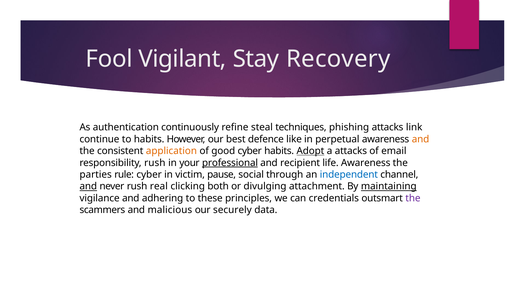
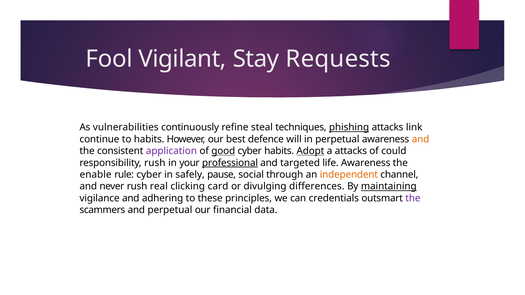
Recovery: Recovery -> Requests
authentication: authentication -> vulnerabilities
phishing underline: none -> present
like: like -> will
application colour: orange -> purple
good underline: none -> present
email: email -> could
recipient: recipient -> targeted
parties: parties -> enable
victim: victim -> safely
independent colour: blue -> orange
and at (88, 187) underline: present -> none
both: both -> card
attachment: attachment -> differences
and malicious: malicious -> perpetual
securely: securely -> financial
